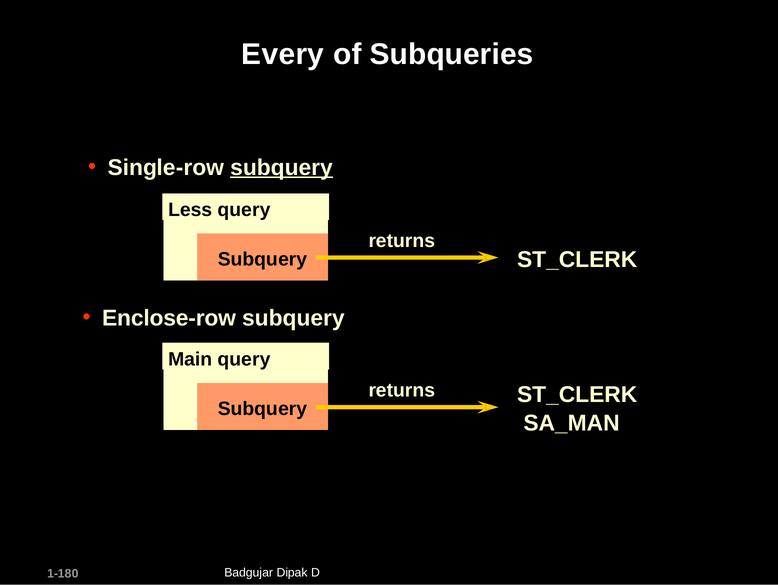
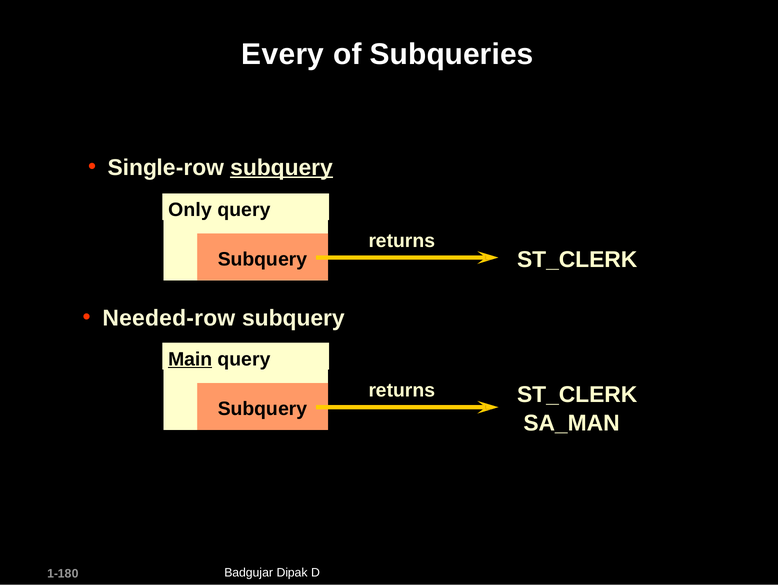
Less: Less -> Only
Enclose-row: Enclose-row -> Needed-row
Main underline: none -> present
